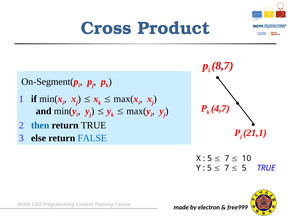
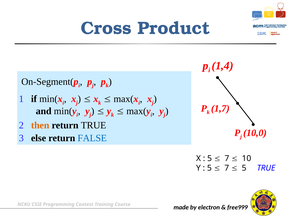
8,7: 8,7 -> 1,4
4,7: 4,7 -> 1,7
then colour: blue -> orange
21,1: 21,1 -> 10,0
